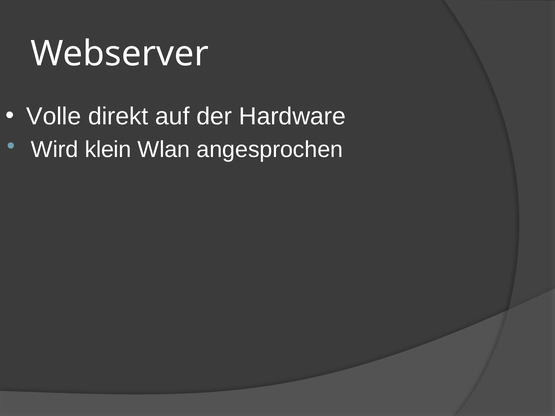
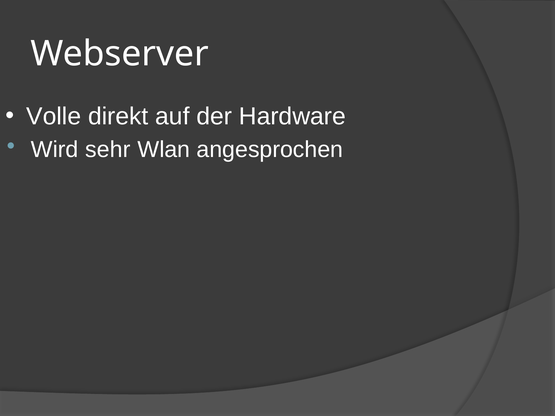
klein: klein -> sehr
